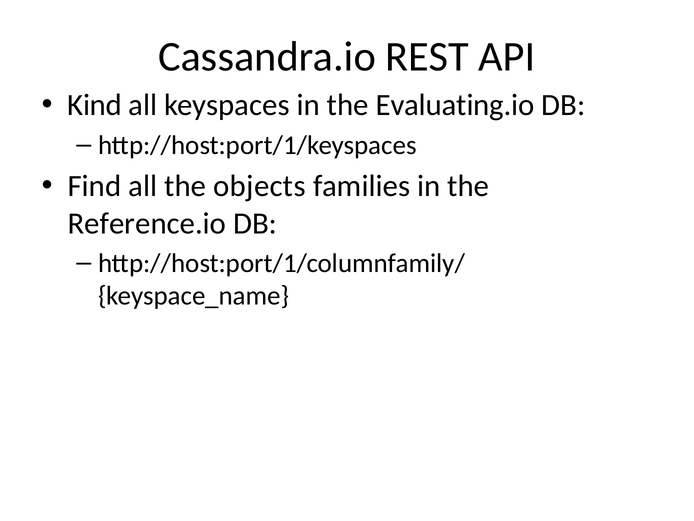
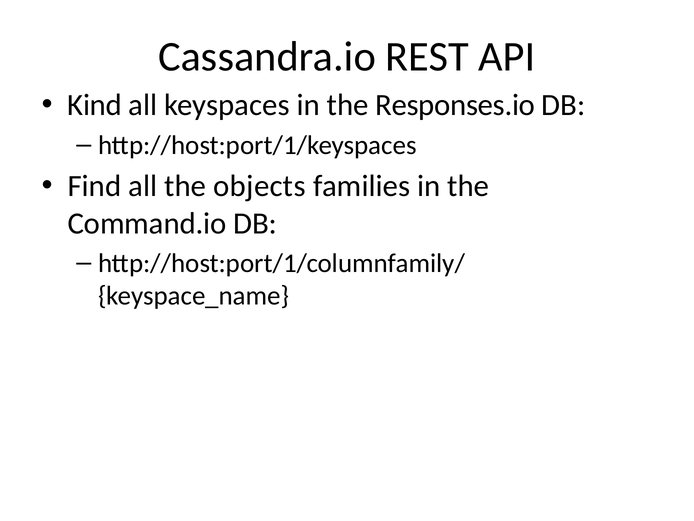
Evaluating.io: Evaluating.io -> Responses.io
Reference.io: Reference.io -> Command.io
